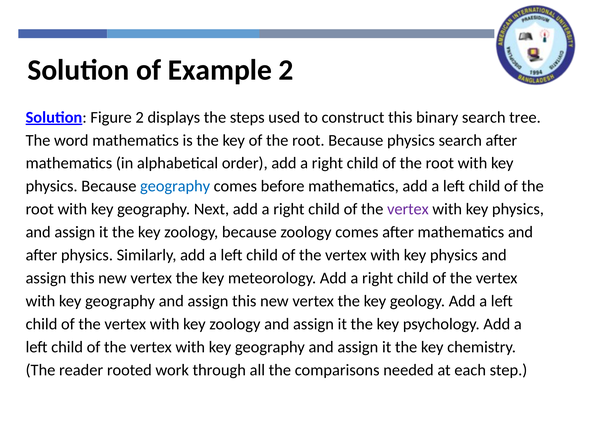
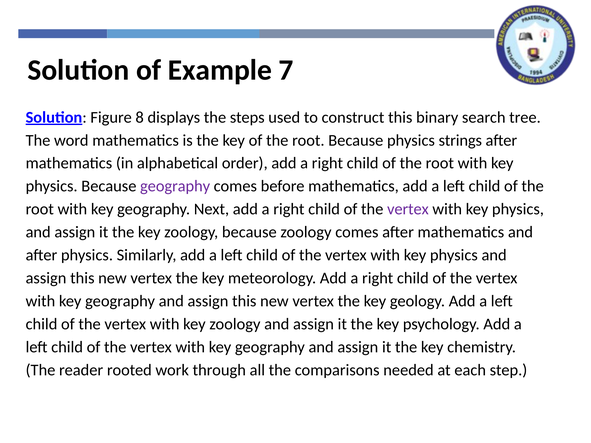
Example 2: 2 -> 7
Figure 2: 2 -> 8
physics search: search -> strings
geography at (175, 186) colour: blue -> purple
